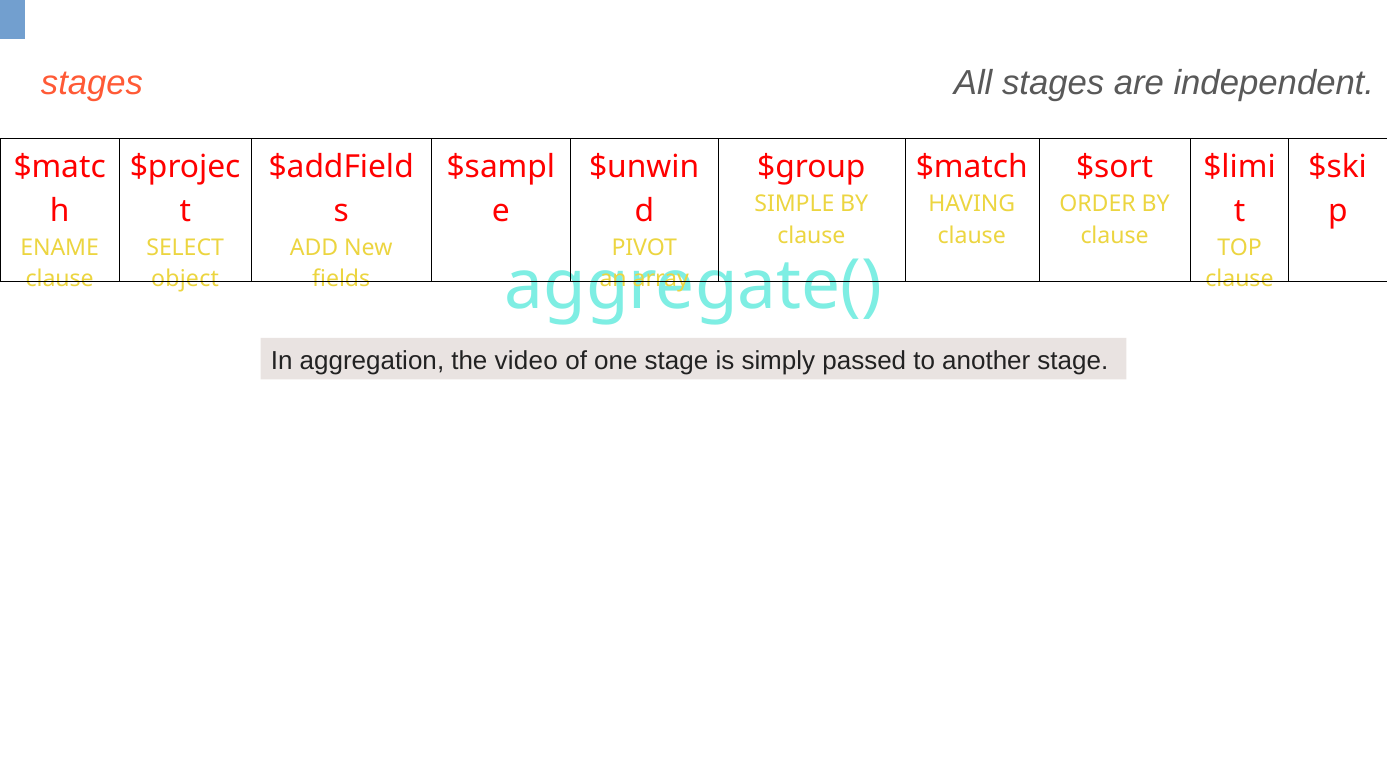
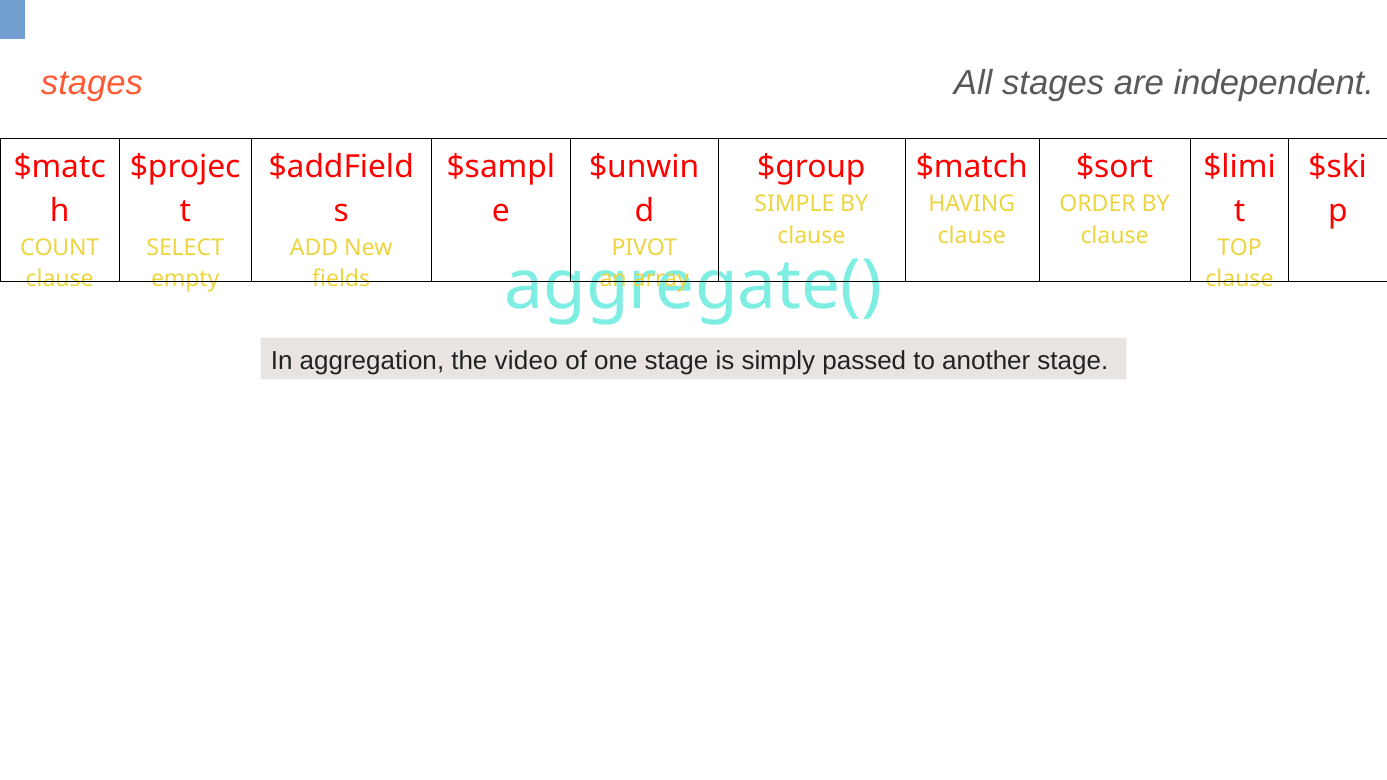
ENAME: ENAME -> COUNT
object: object -> empty
